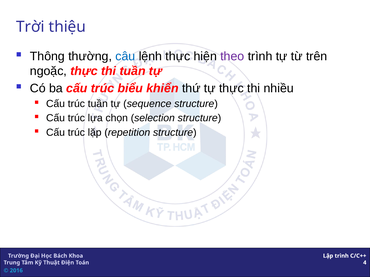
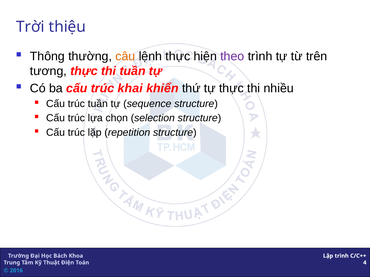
câu colour: blue -> orange
ngoặc: ngoặc -> tương
biểu: biểu -> khai
